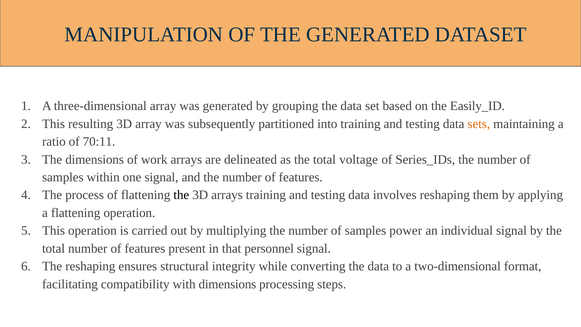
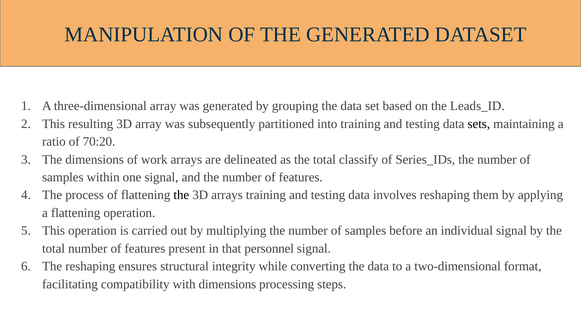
Easily_ID: Easily_ID -> Leads_ID
sets colour: orange -> black
70:11: 70:11 -> 70:20
voltage: voltage -> classify
power: power -> before
